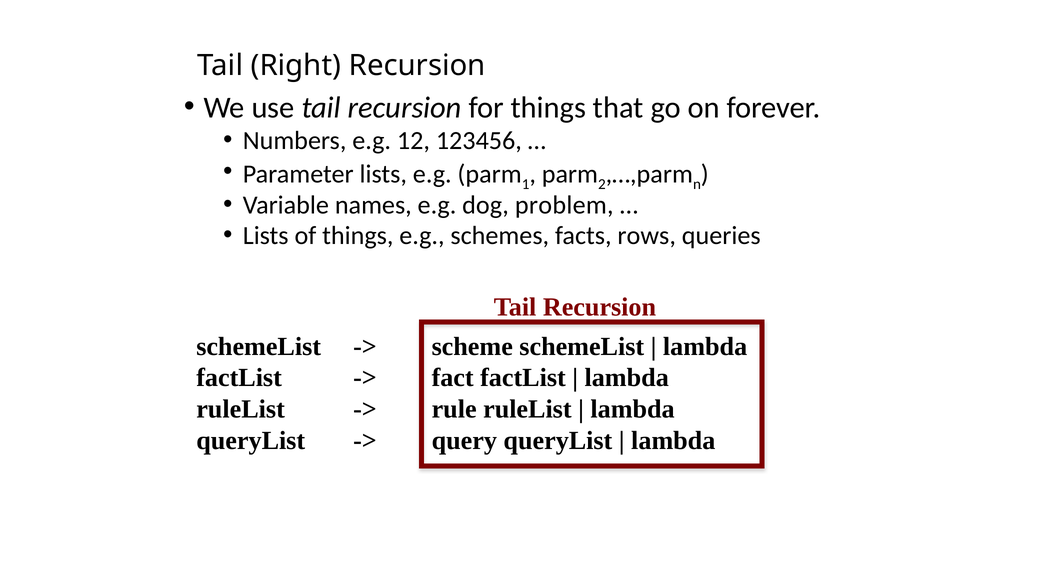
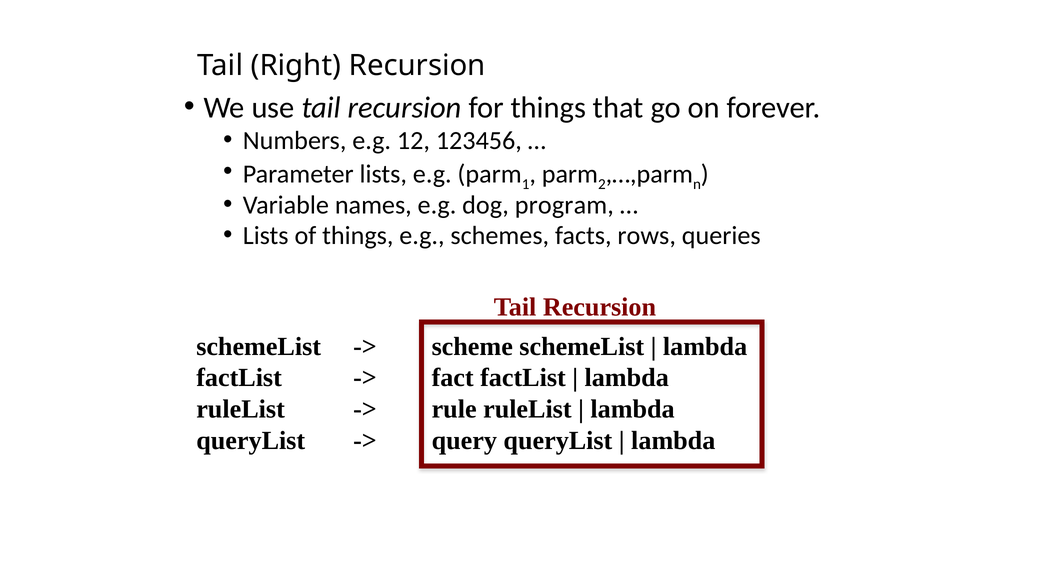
problem: problem -> program
